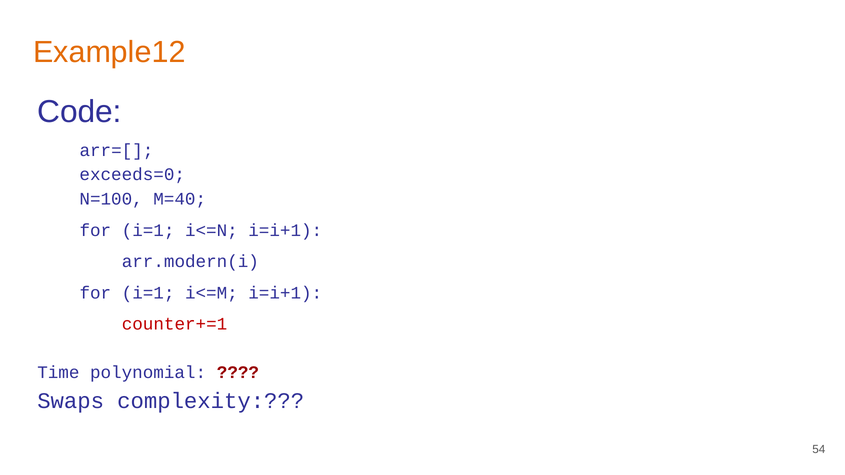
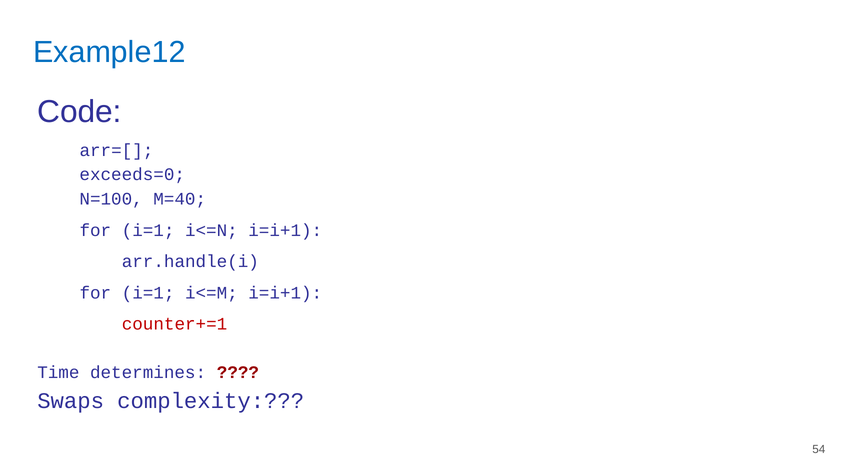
Example12 colour: orange -> blue
arr.modern(i: arr.modern(i -> arr.handle(i
polynomial: polynomial -> determines
